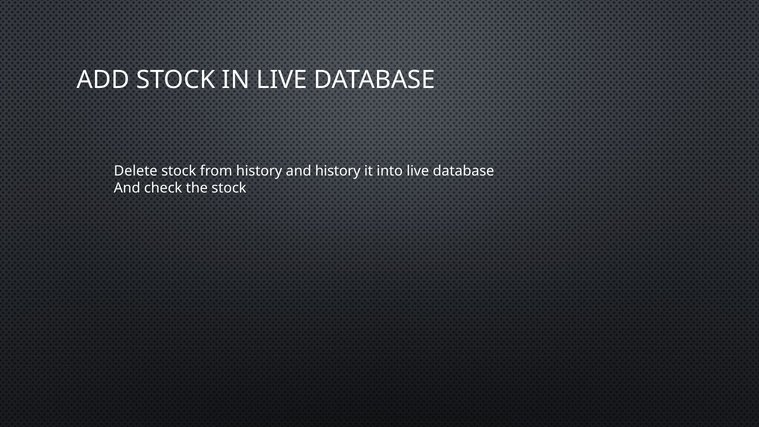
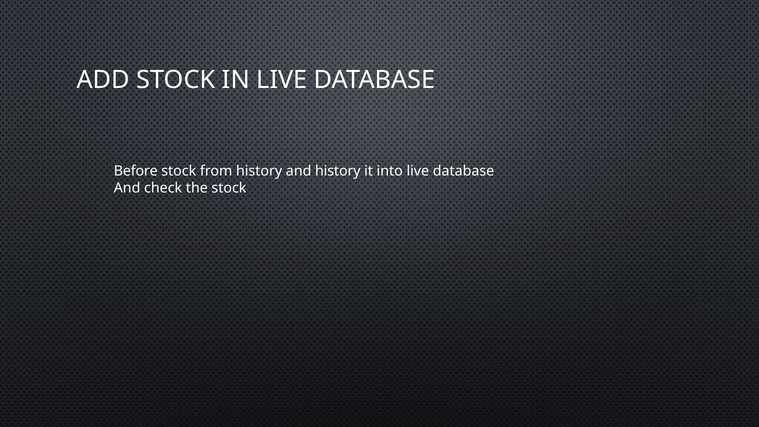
Delete: Delete -> Before
